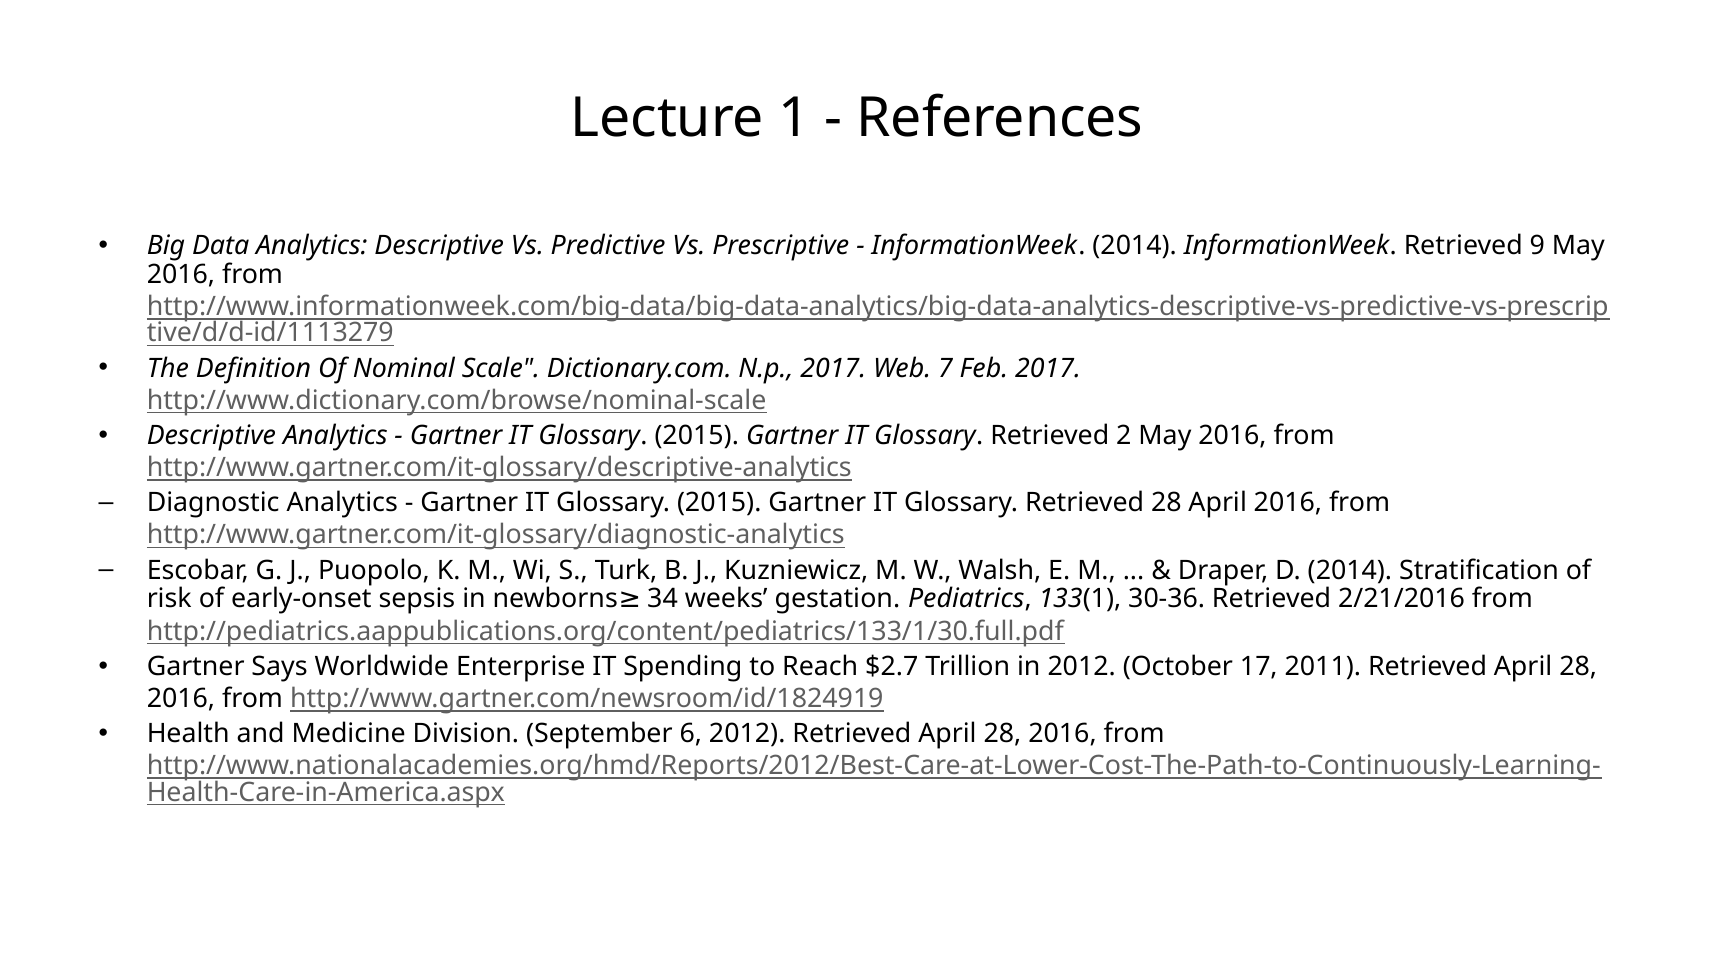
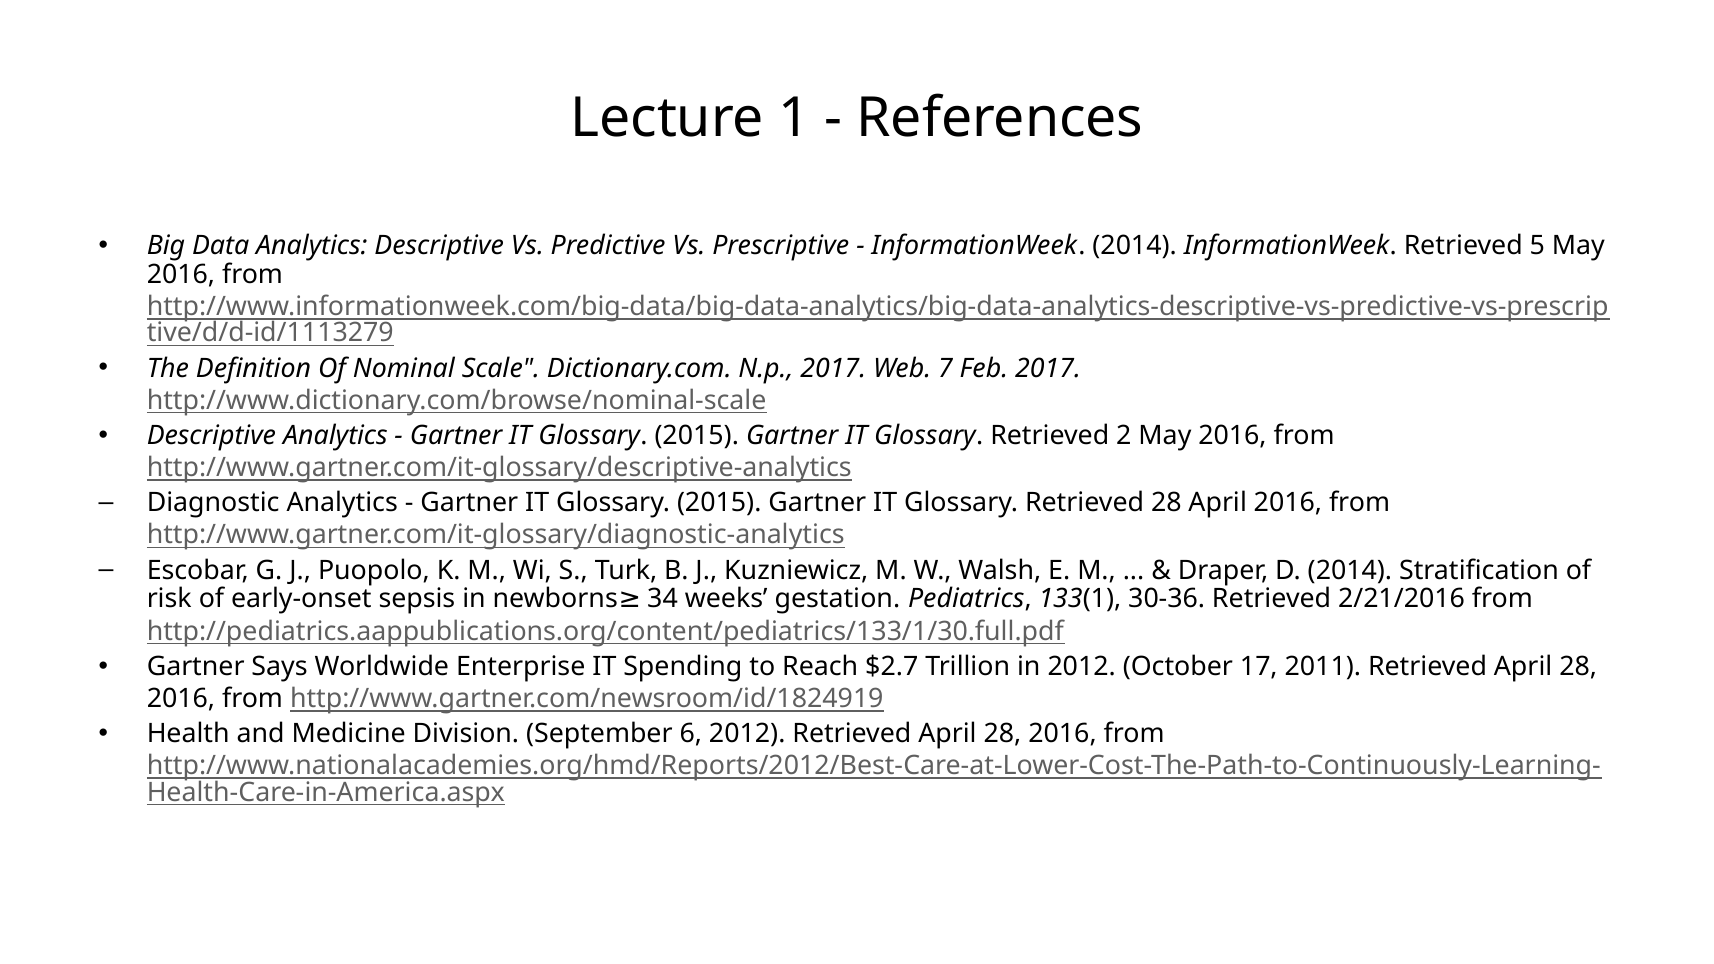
9: 9 -> 5
